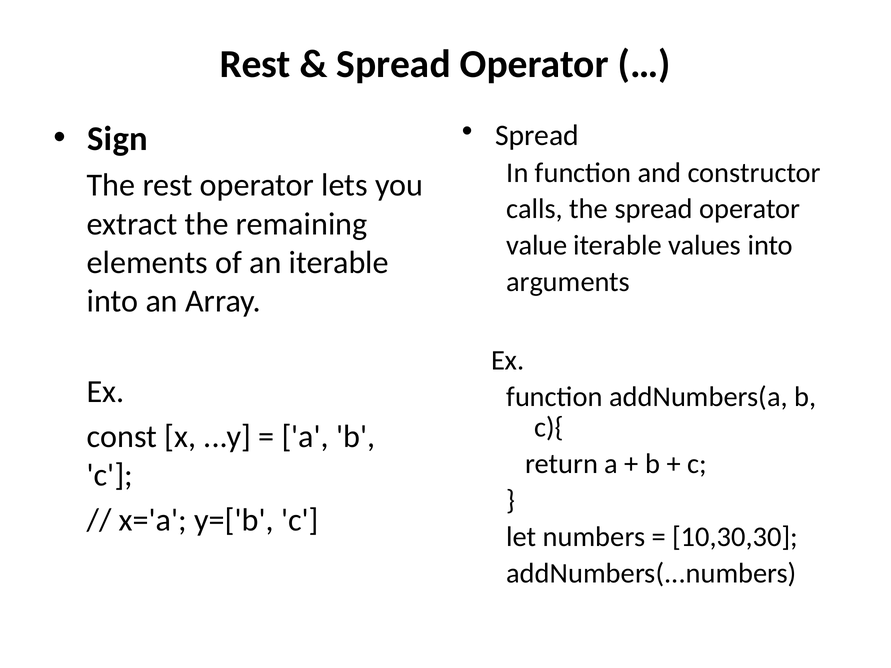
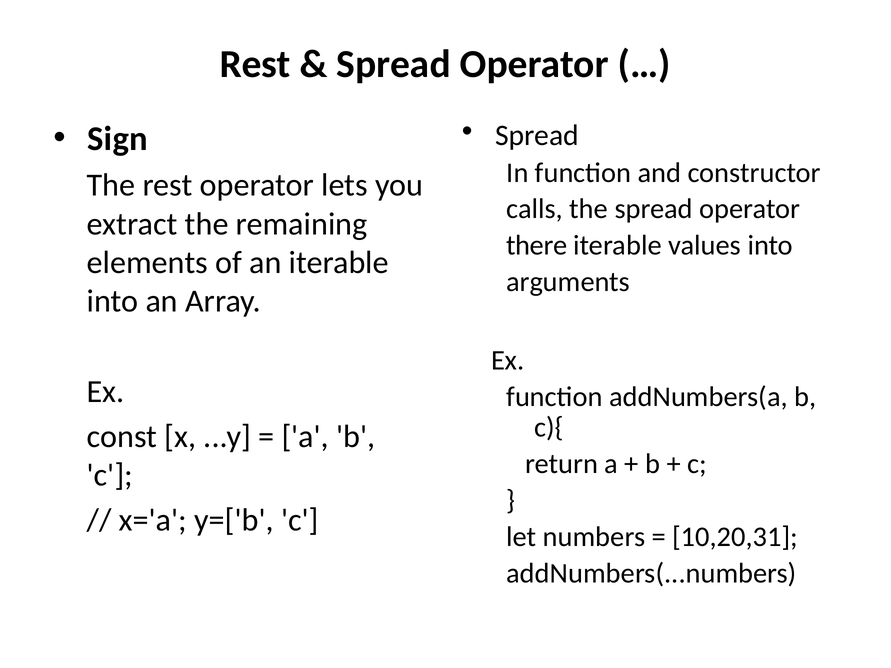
value: value -> there
10,30,30: 10,30,30 -> 10,20,31
